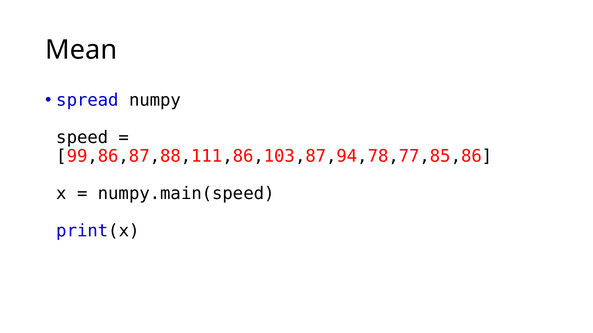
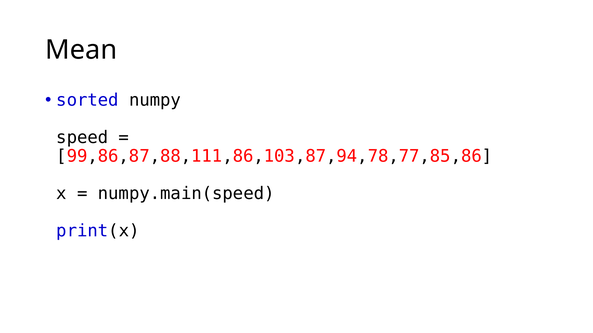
spread: spread -> sorted
